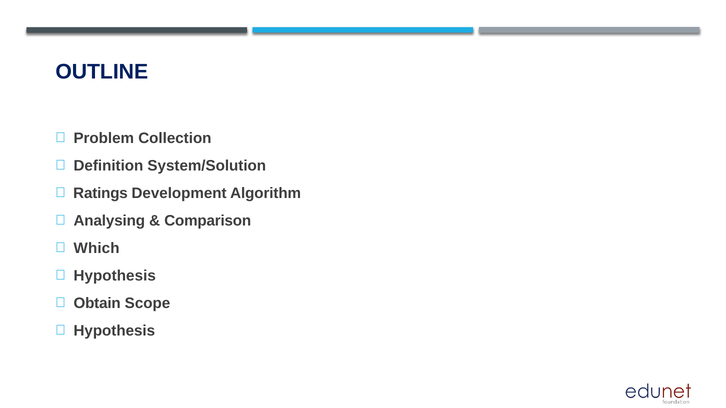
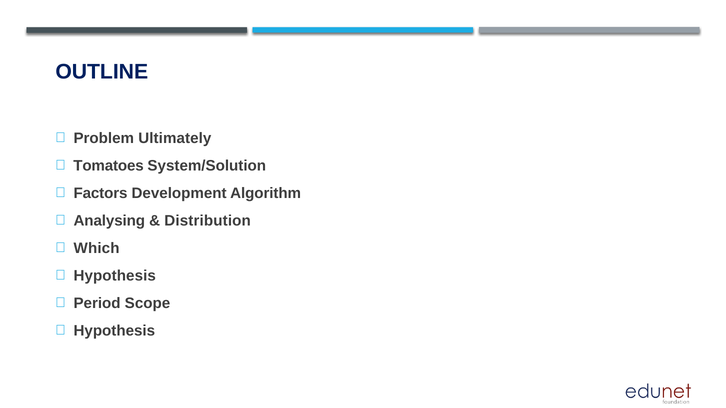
Collection: Collection -> Ultimately
Definition: Definition -> Tomatoes
Ratings: Ratings -> Factors
Comparison: Comparison -> Distribution
Obtain: Obtain -> Period
